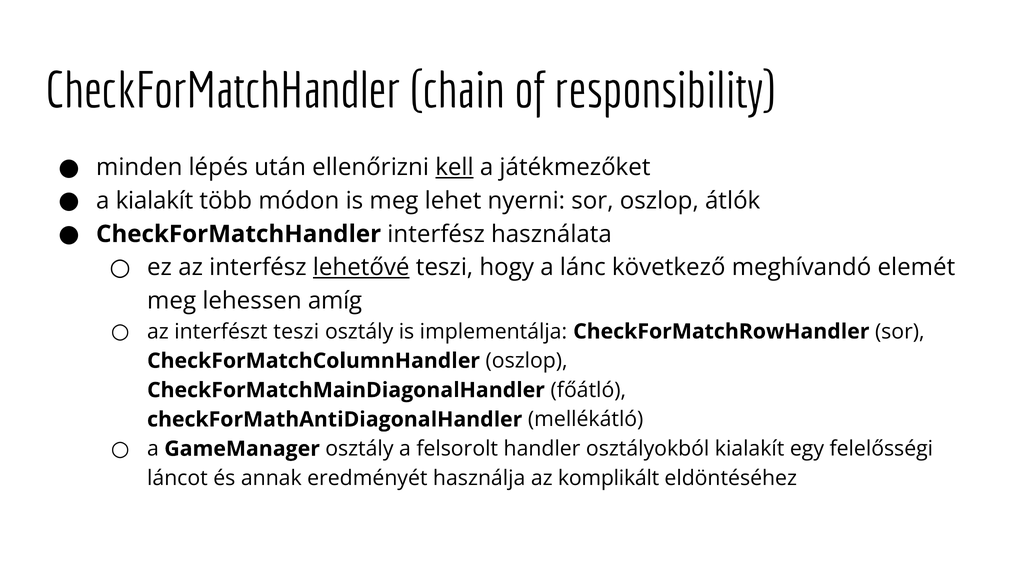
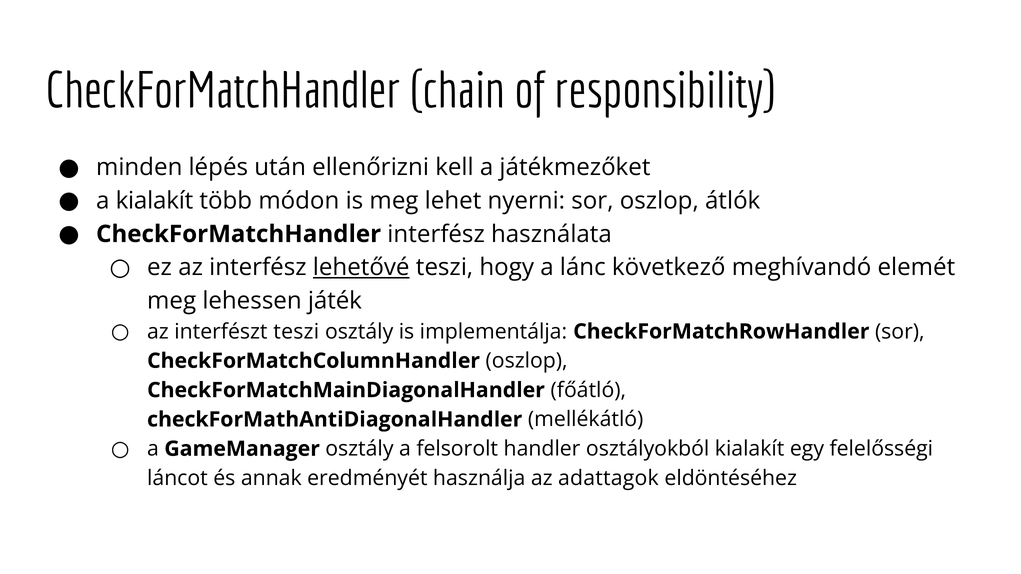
kell underline: present -> none
amíg: amíg -> játék
komplikált: komplikált -> adattagok
